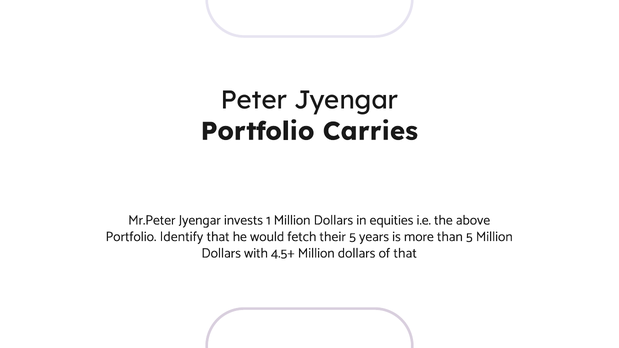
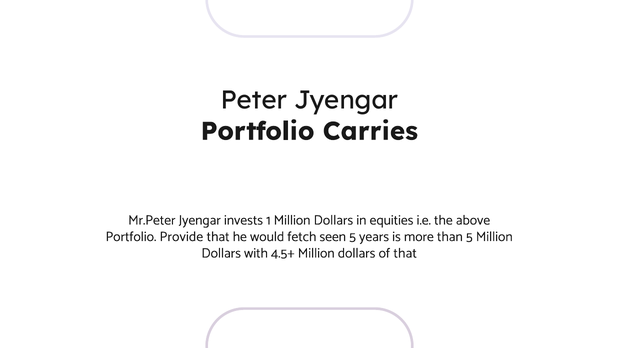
Identify: Identify -> Provide
their: their -> seen
